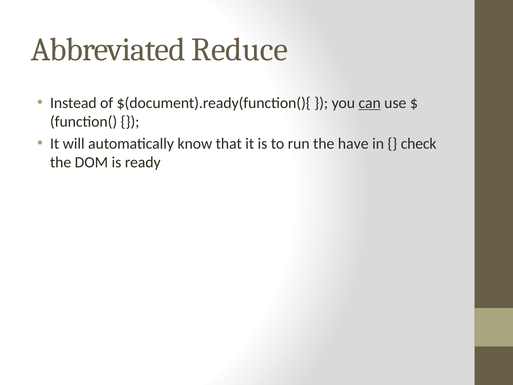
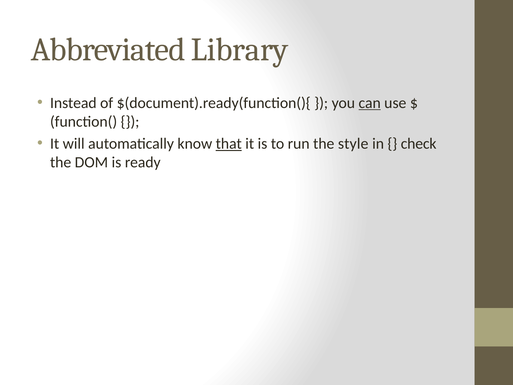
Reduce: Reduce -> Library
that underline: none -> present
have: have -> style
